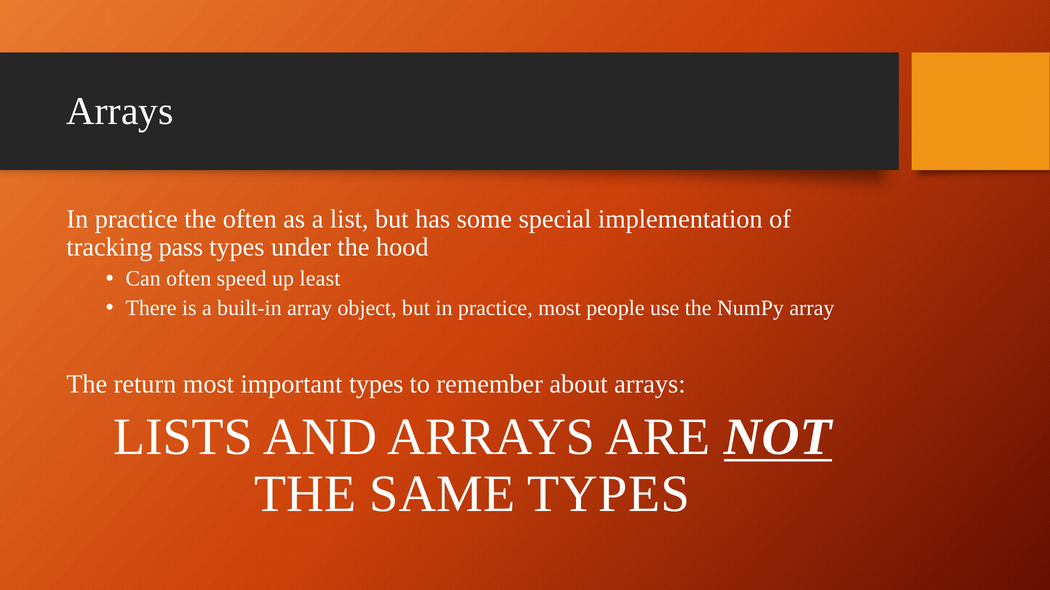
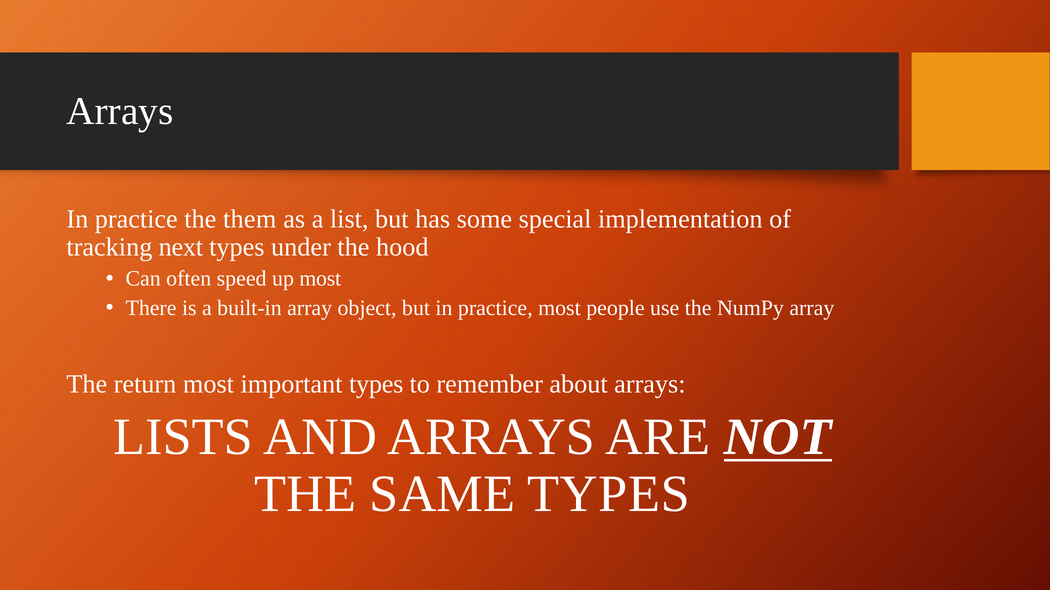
the often: often -> them
pass: pass -> next
up least: least -> most
